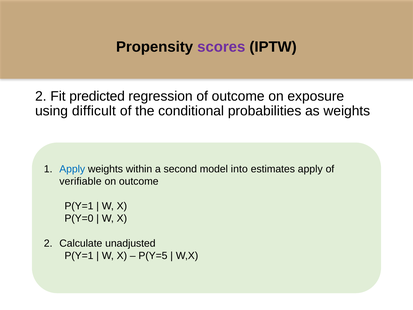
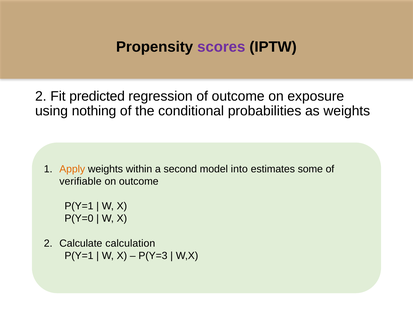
difficult: difficult -> nothing
Apply at (72, 169) colour: blue -> orange
estimates apply: apply -> some
unadjusted: unadjusted -> calculation
P(Y=5: P(Y=5 -> P(Y=3
